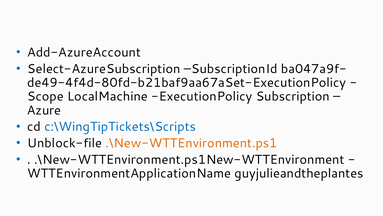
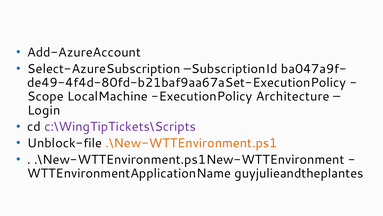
Subscription: Subscription -> Architecture
Azure: Azure -> Login
c:\WingTipTickets\Scripts colour: blue -> purple
